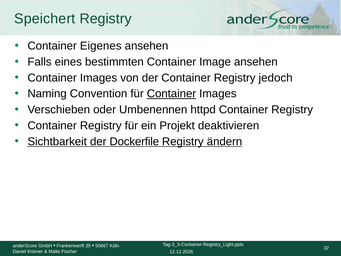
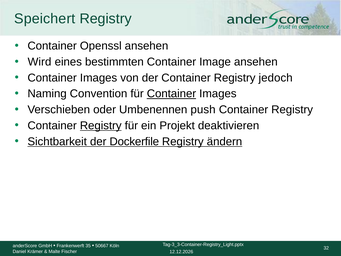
Eigenes: Eigenes -> Openssl
Falls: Falls -> Wird
httpd: httpd -> push
Registry at (101, 125) underline: none -> present
